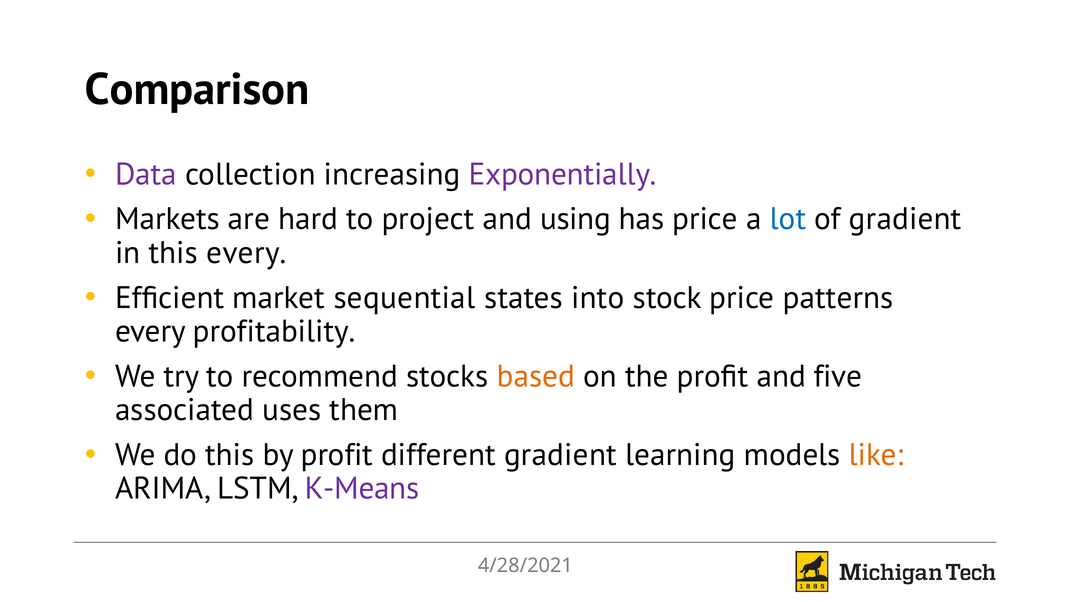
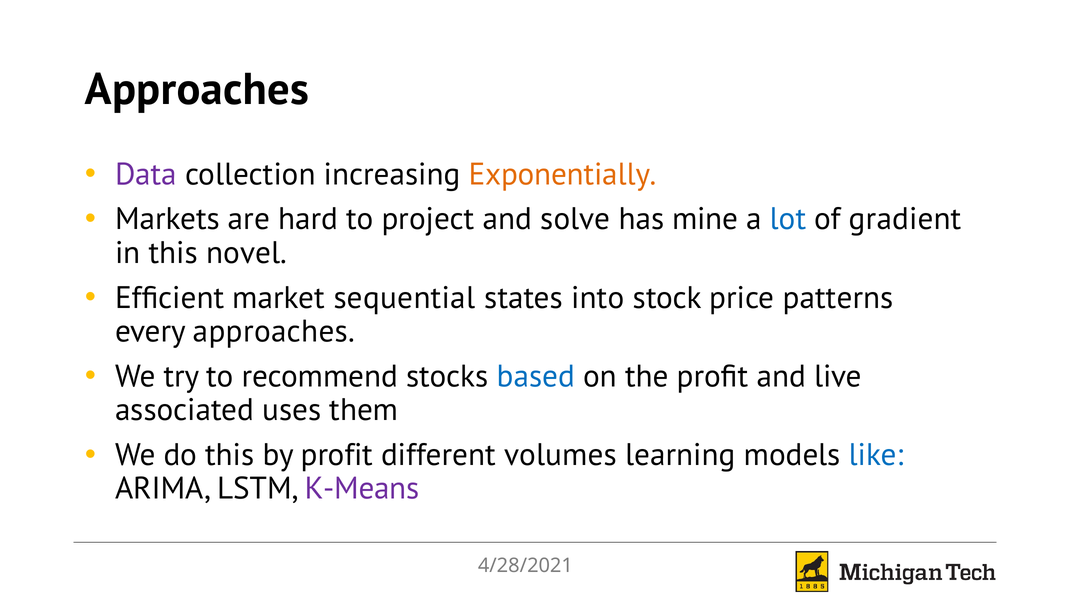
Comparison at (197, 89): Comparison -> Approaches
Exponentially colour: purple -> orange
using: using -> solve
has price: price -> mine
this every: every -> novel
every profitability: profitability -> approaches
based colour: orange -> blue
five: five -> live
different gradient: gradient -> volumes
like colour: orange -> blue
